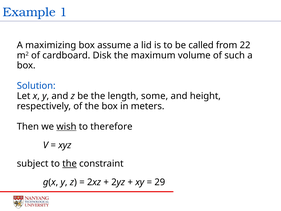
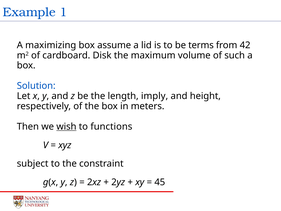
called: called -> terms
22: 22 -> 42
some: some -> imply
therefore: therefore -> functions
the at (70, 163) underline: present -> none
29: 29 -> 45
